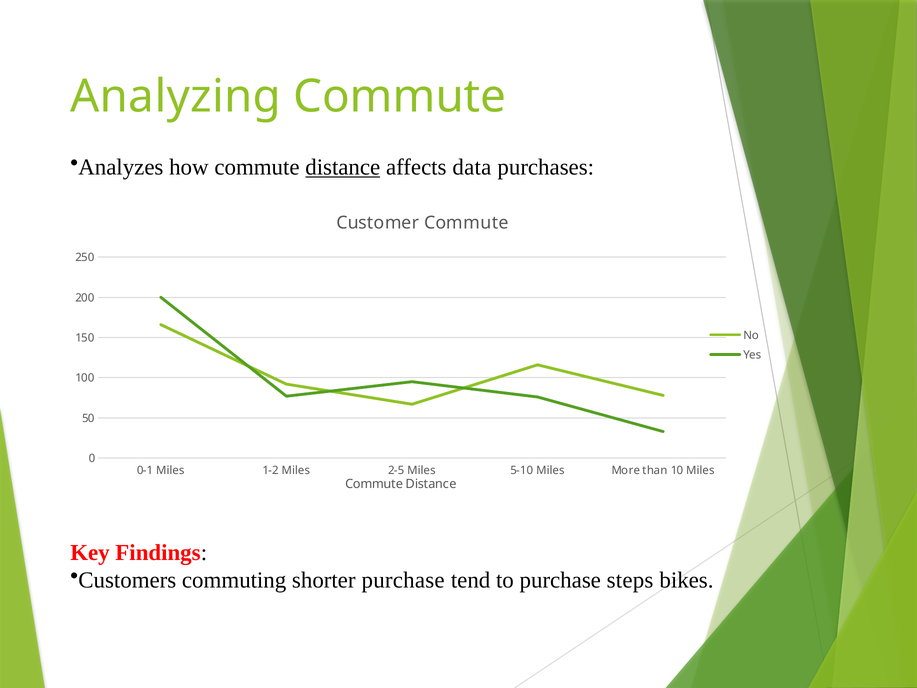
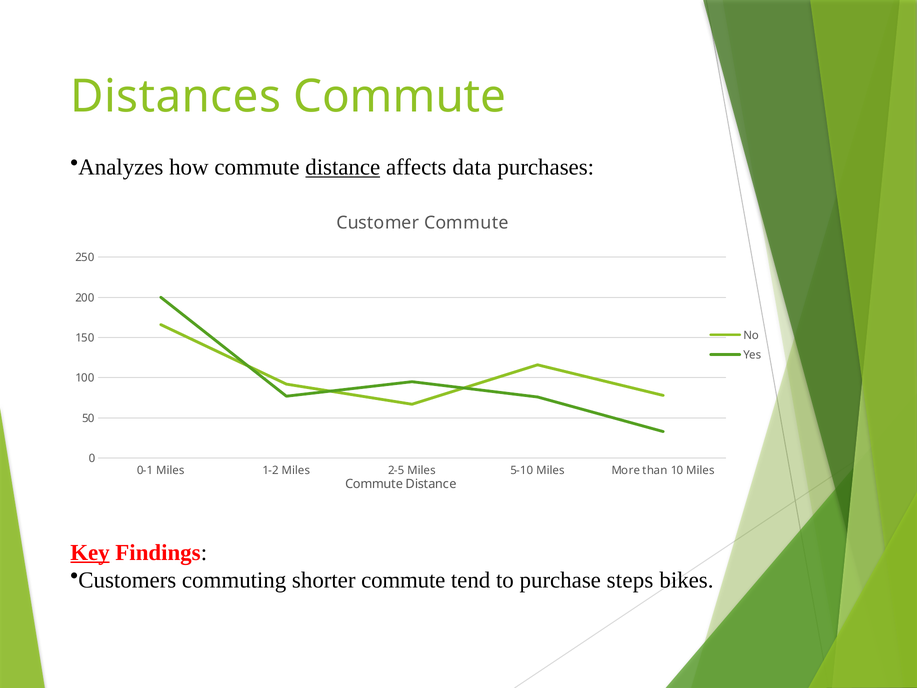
Analyzing: Analyzing -> Distances
Key underline: none -> present
shorter purchase: purchase -> commute
